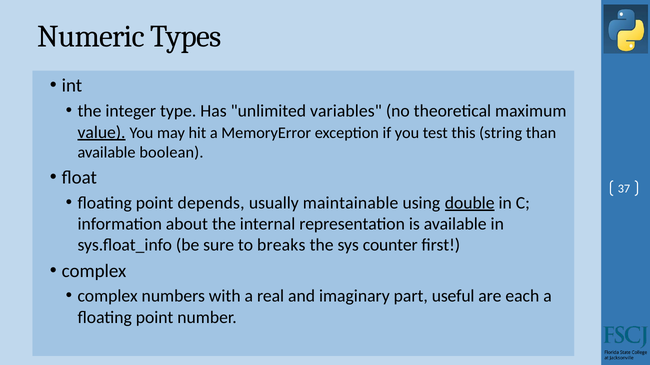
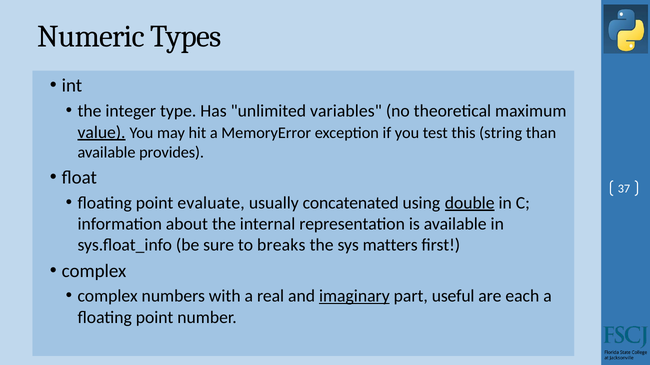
boolean: boolean -> provides
depends: depends -> evaluate
maintainable: maintainable -> concatenated
counter: counter -> matters
imaginary underline: none -> present
